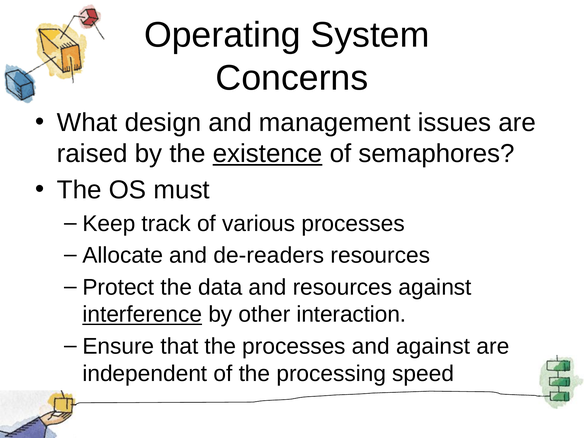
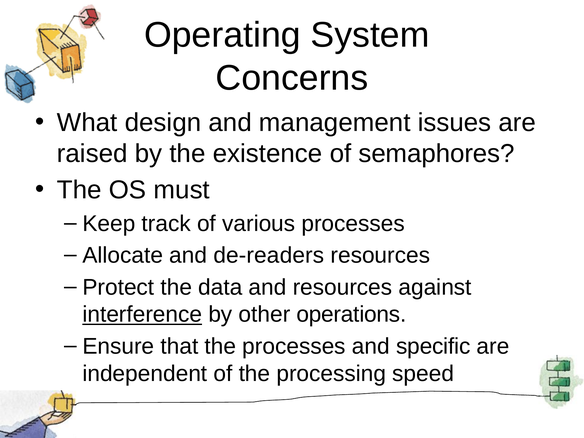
existence underline: present -> none
interaction: interaction -> operations
and against: against -> specific
